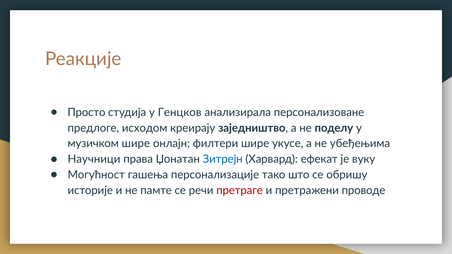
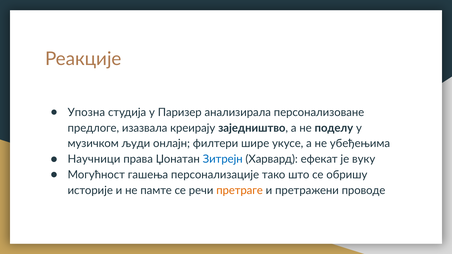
Просто: Просто -> Упозна
Генцков: Генцков -> Паризер
исходом: исходом -> изазвала
музичком шире: шире -> људи
претраге colour: red -> orange
